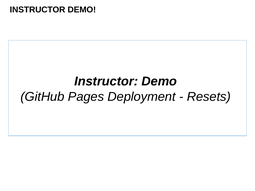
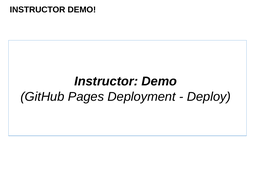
Resets: Resets -> Deploy
